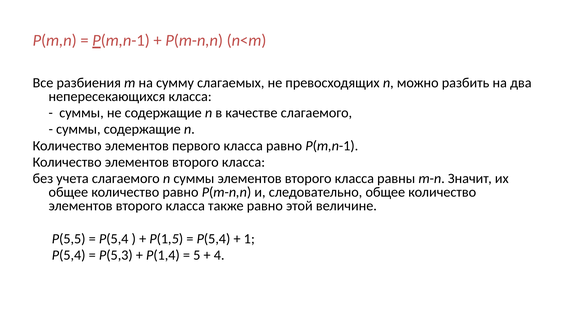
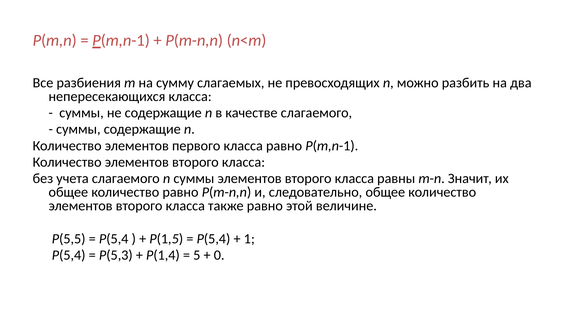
4: 4 -> 0
